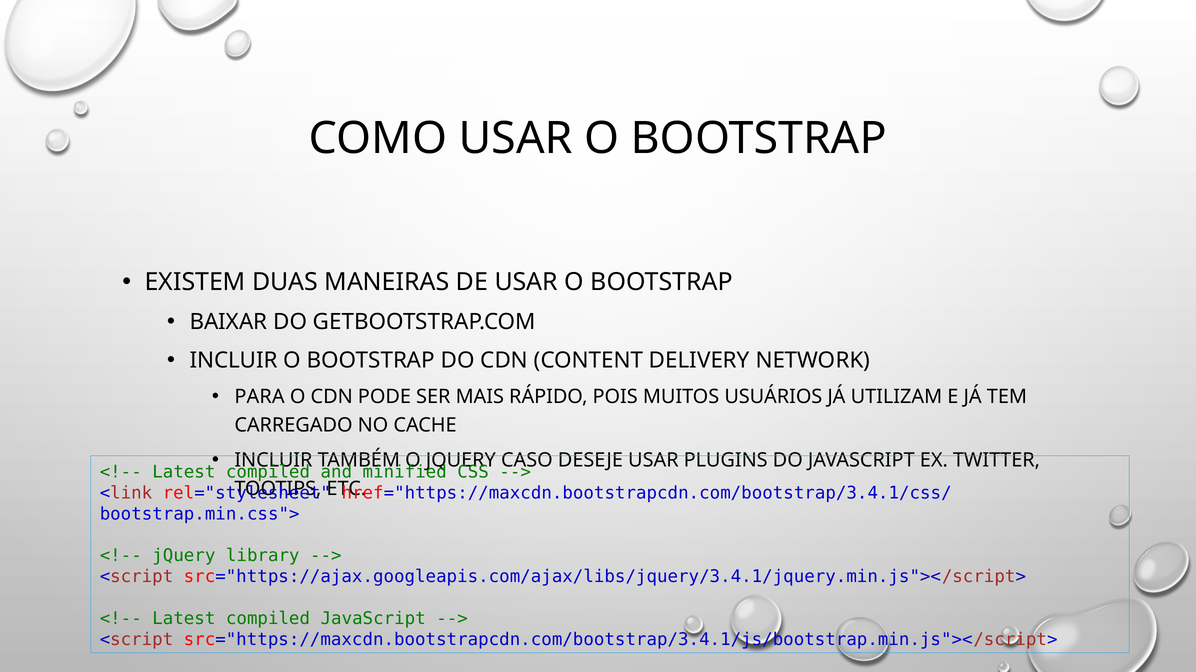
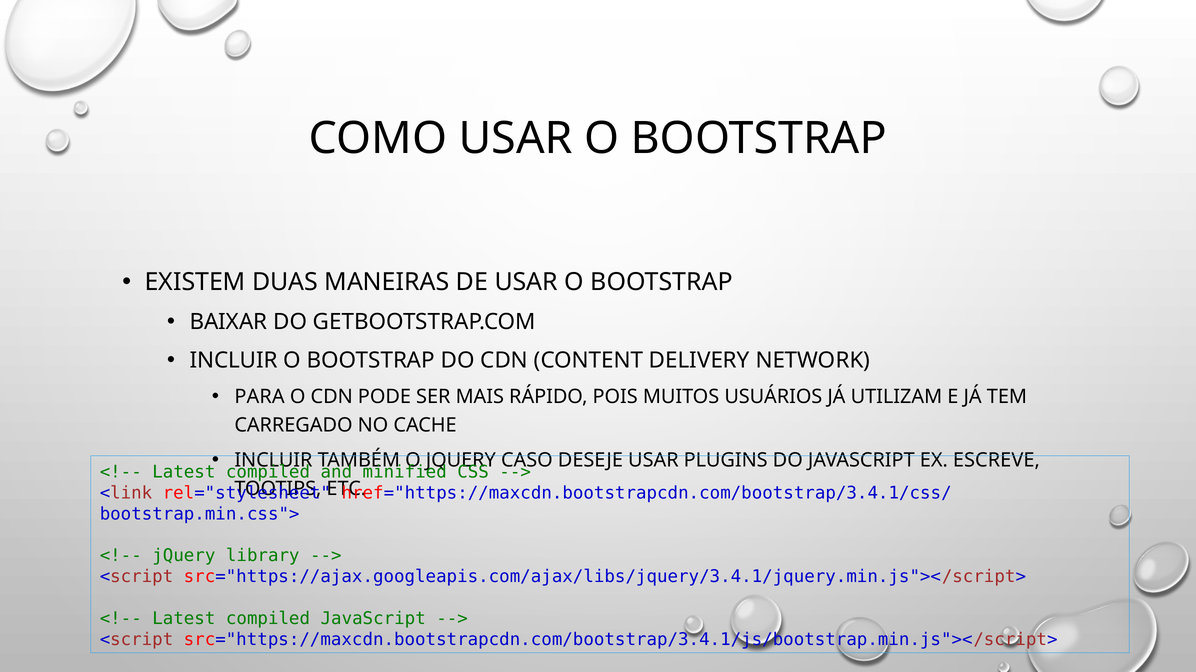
TWITTER: TWITTER -> ESCREVE
